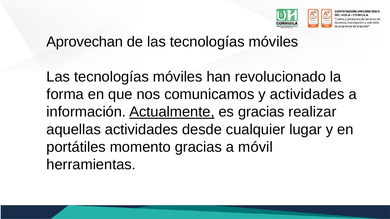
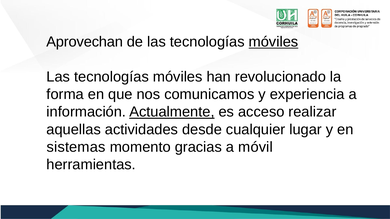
móviles at (273, 42) underline: none -> present
y actividades: actividades -> experiencia
es gracias: gracias -> acceso
portátiles: portátiles -> sistemas
